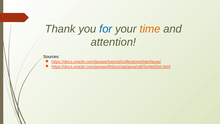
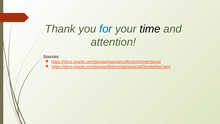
time colour: orange -> black
